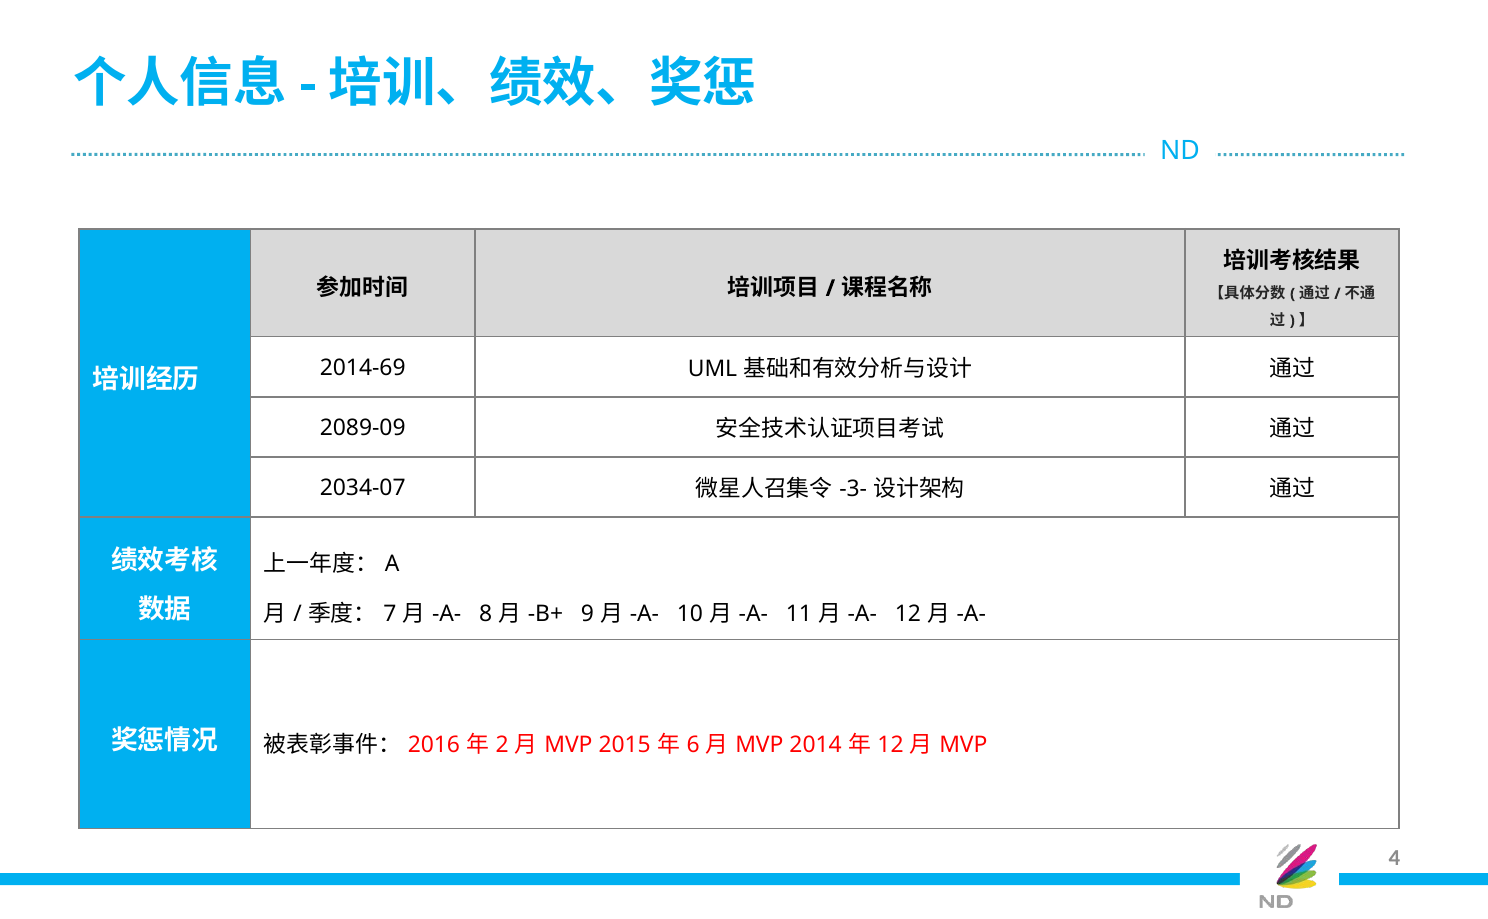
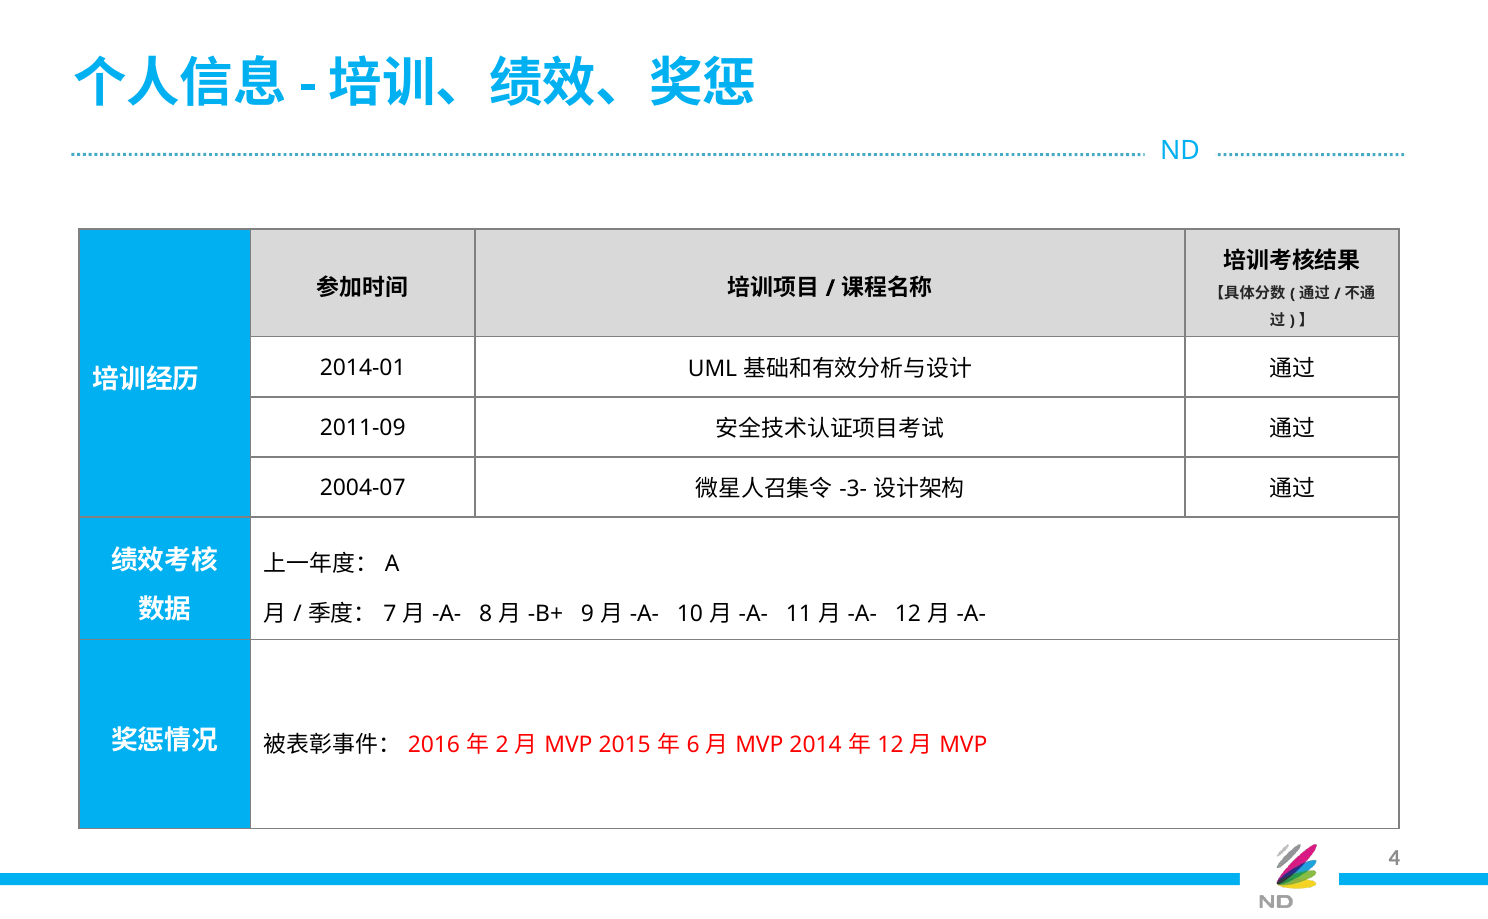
2014-69: 2014-69 -> 2014-01
2089-09: 2089-09 -> 2011-09
2034-07: 2034-07 -> 2004-07
